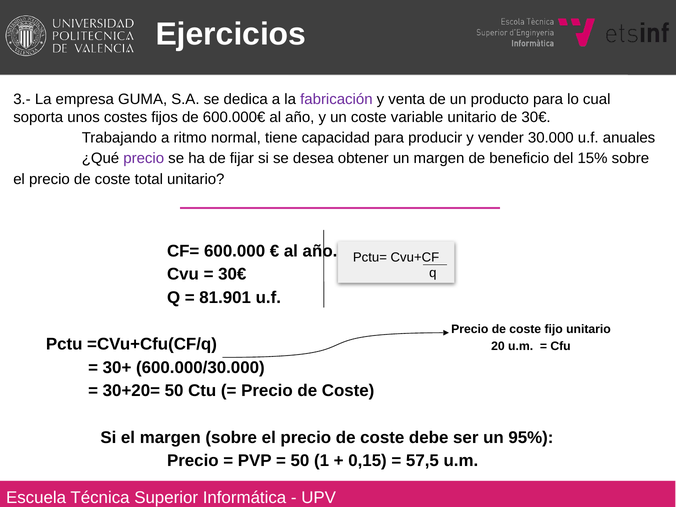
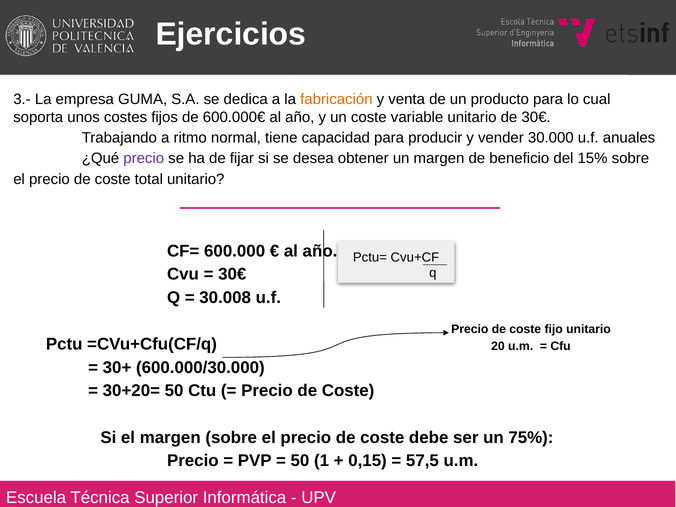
fabricación colour: purple -> orange
81.901: 81.901 -> 30.008
95%: 95% -> 75%
